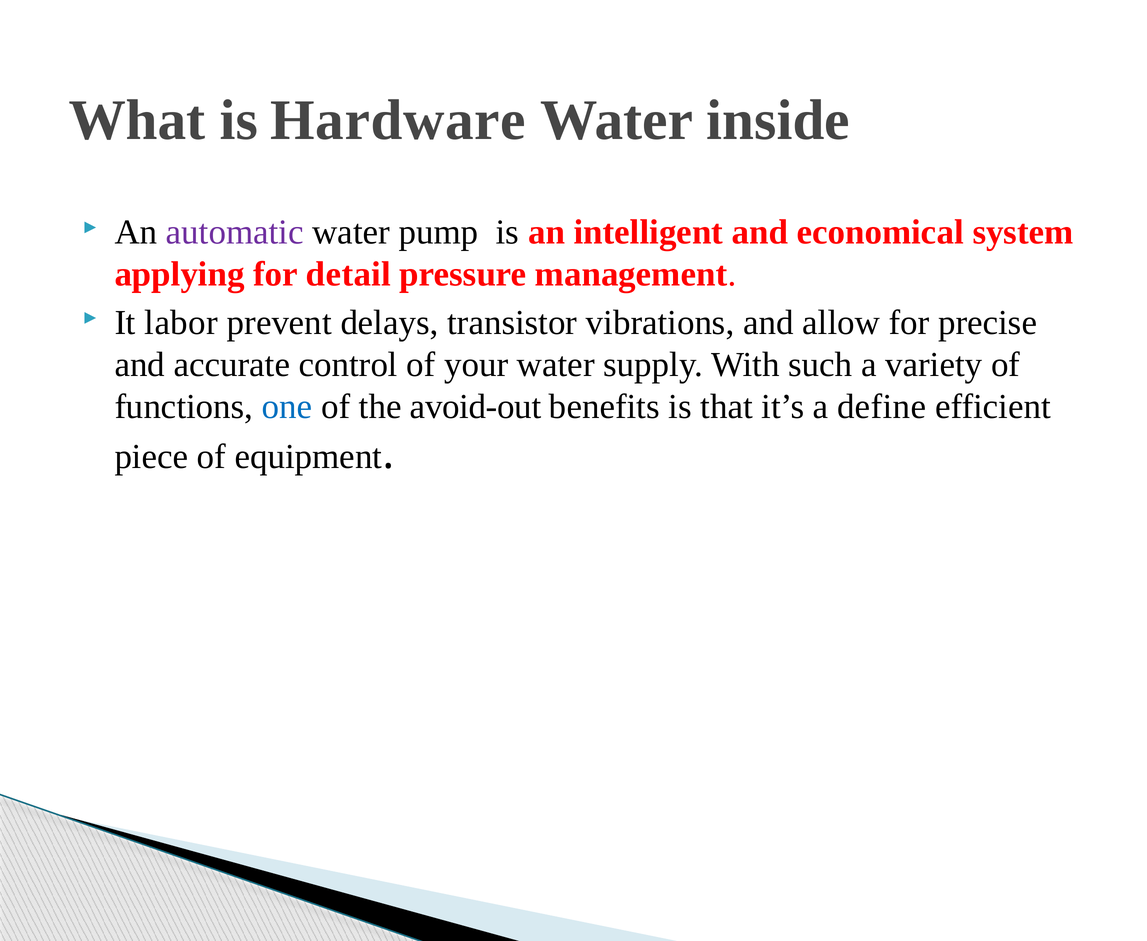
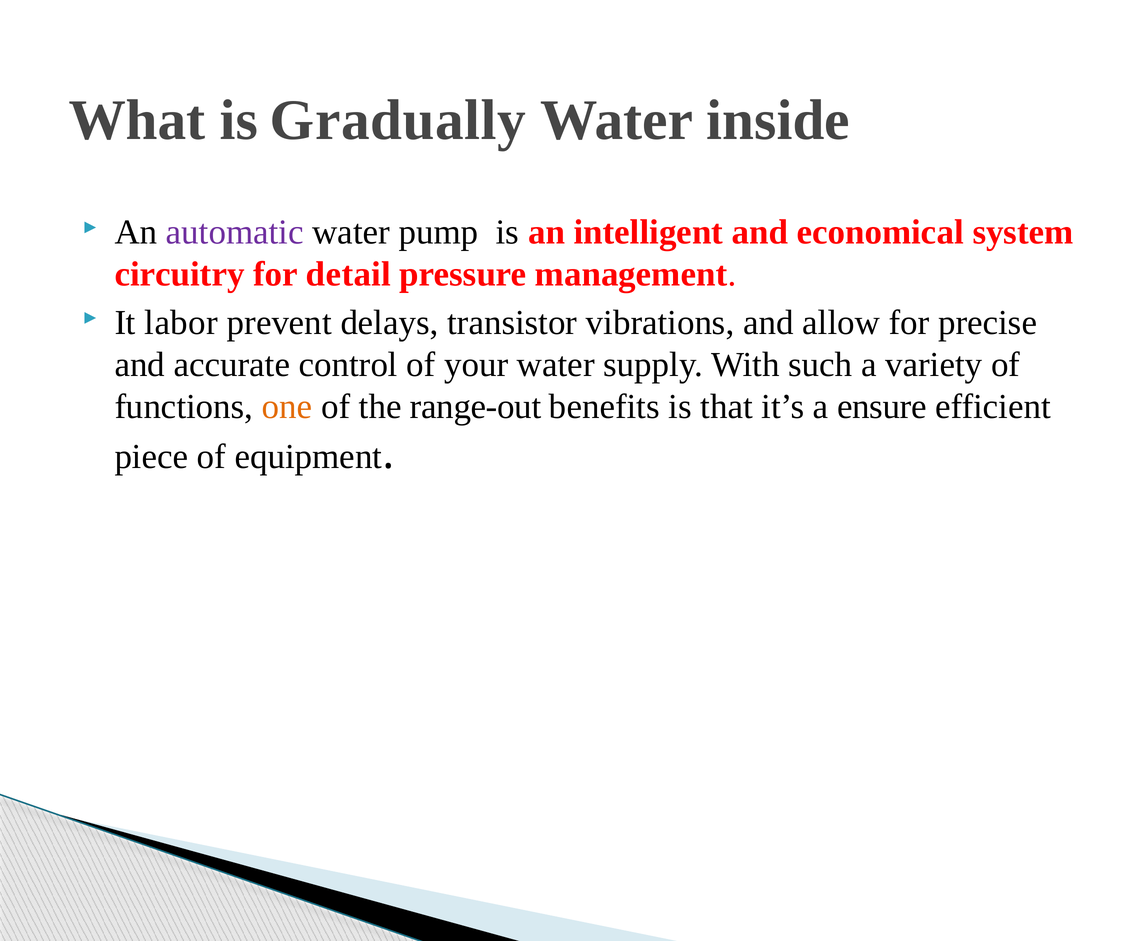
Hardware: Hardware -> Gradually
applying: applying -> circuitry
one colour: blue -> orange
avoid-out: avoid-out -> range-out
define: define -> ensure
